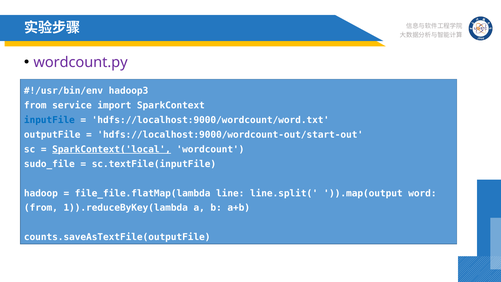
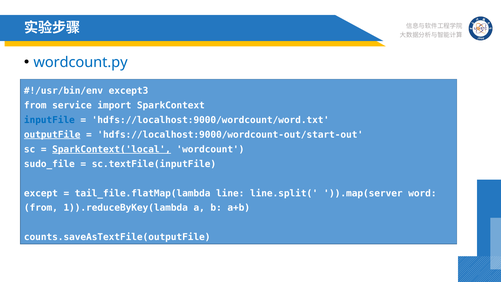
wordcount.py colour: purple -> blue
hadoop3: hadoop3 -> except3
outputFile underline: none -> present
hadoop: hadoop -> except
file_file.flatMap(lambda: file_file.flatMap(lambda -> tail_file.flatMap(lambda
)).map(output: )).map(output -> )).map(server
